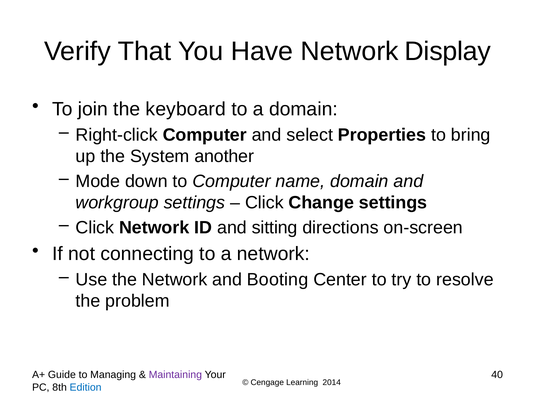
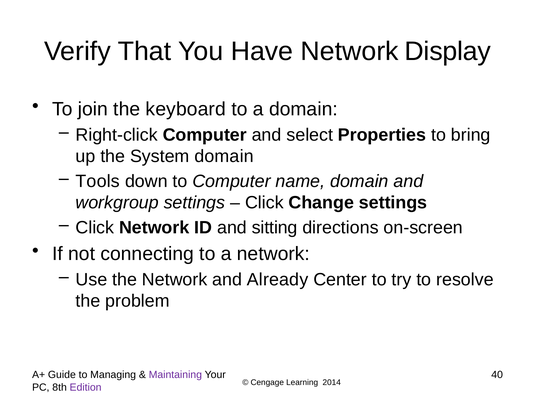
System another: another -> domain
Mode: Mode -> Tools
Booting: Booting -> Already
Edition colour: blue -> purple
